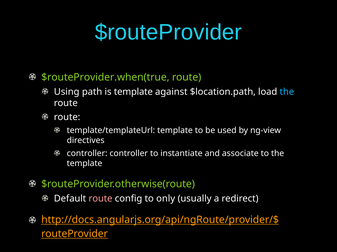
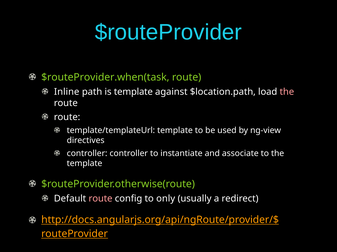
$routeProvider.when(true: $routeProvider.when(true -> $routeProvider.when(task
Using: Using -> Inline
the at (287, 92) colour: light blue -> pink
